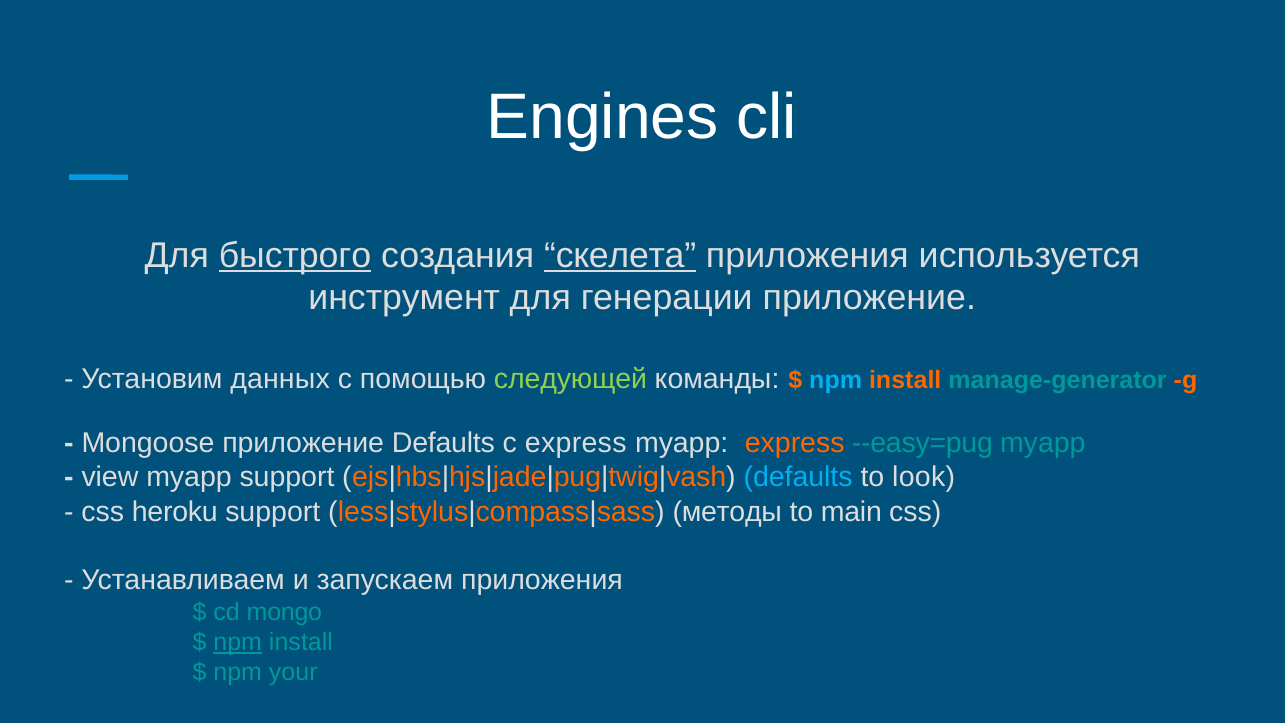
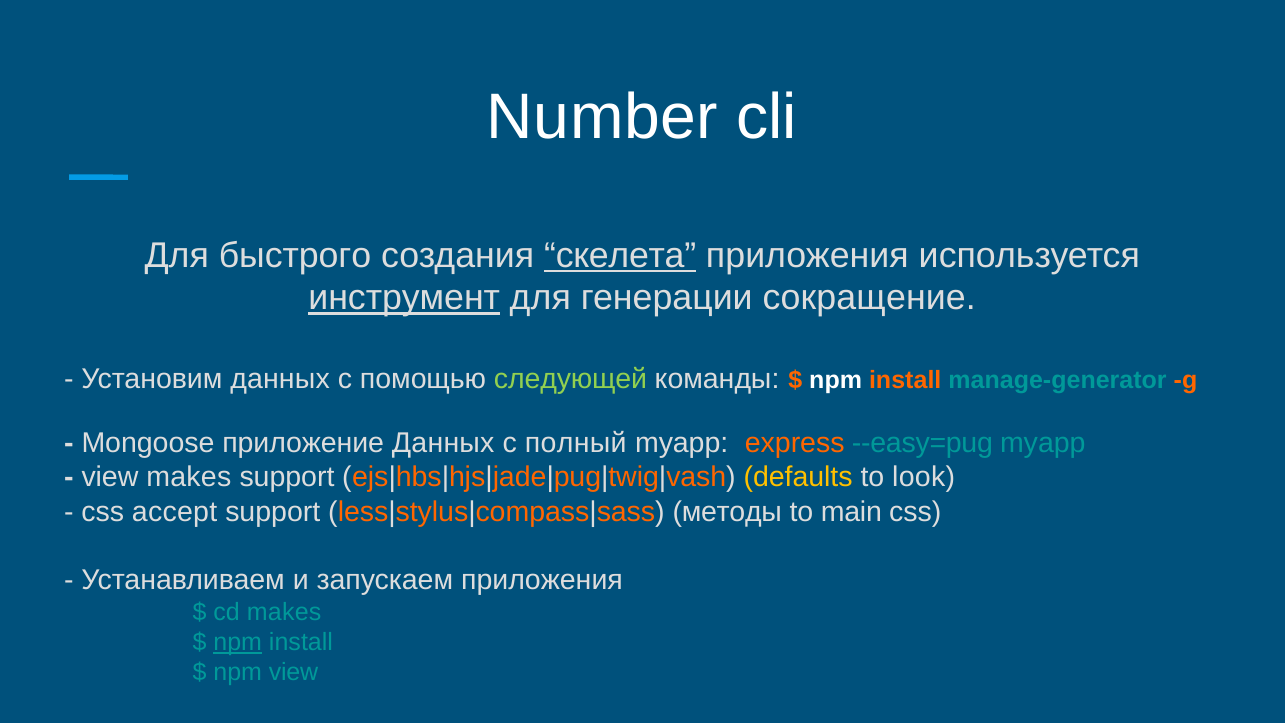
Engines: Engines -> Number
быстрого underline: present -> none
инструмент underline: none -> present
генерации приложение: приложение -> сокращение
npm at (836, 380) colour: light blue -> white
приложение Defaults: Defaults -> Данных
с express: express -> полный
view myapp: myapp -> makes
defaults at (798, 477) colour: light blue -> yellow
heroku: heroku -> accept
cd mongo: mongo -> makes
npm your: your -> view
